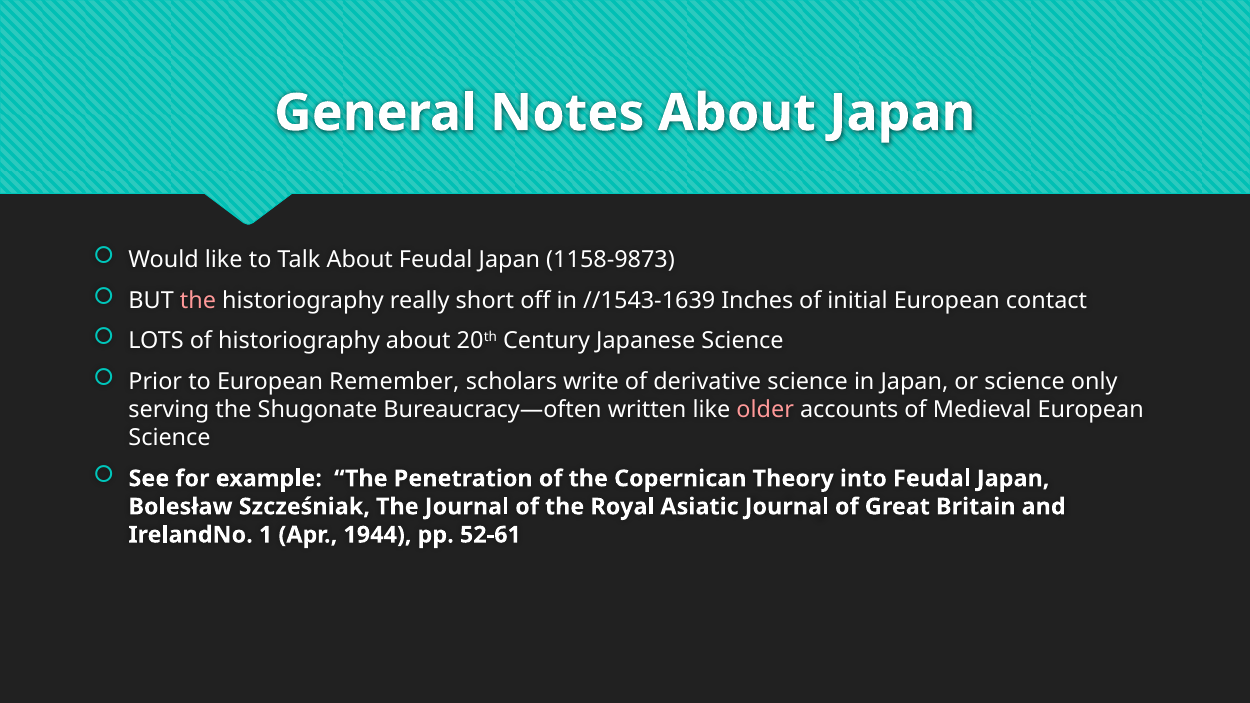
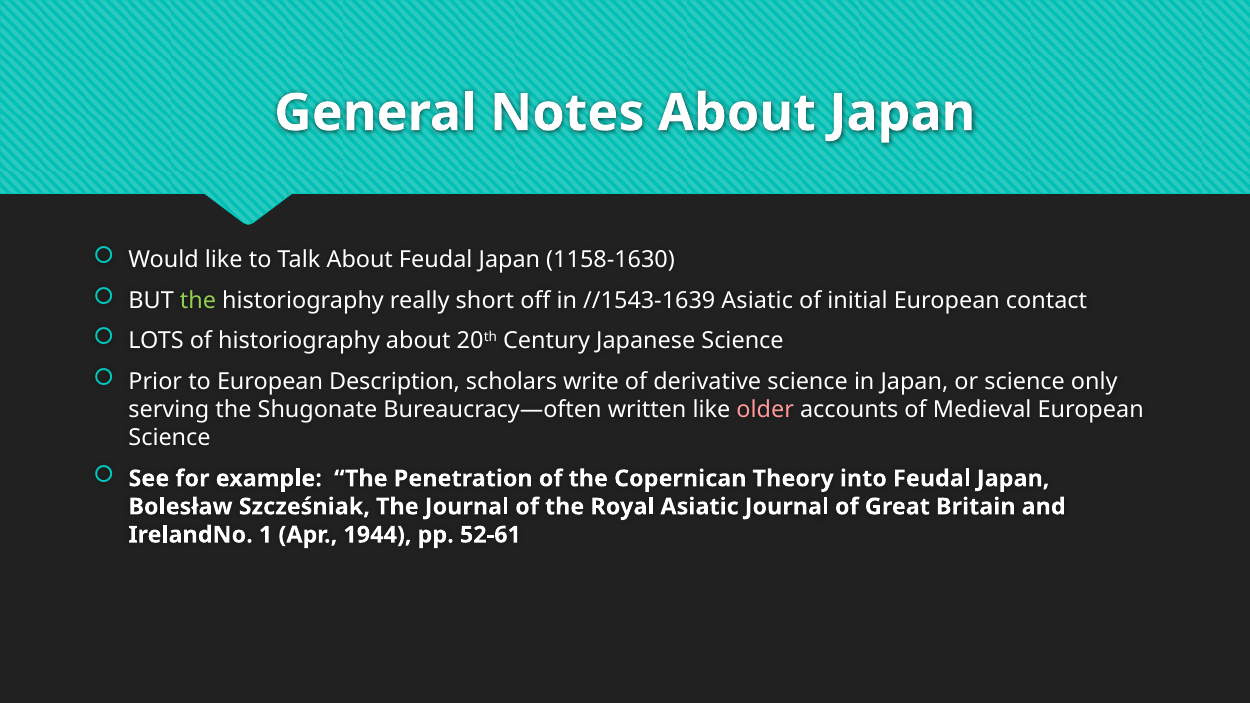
1158-9873: 1158-9873 -> 1158-1630
the at (198, 300) colour: pink -> light green
//1543-1639 Inches: Inches -> Asiatic
Remember: Remember -> Description
